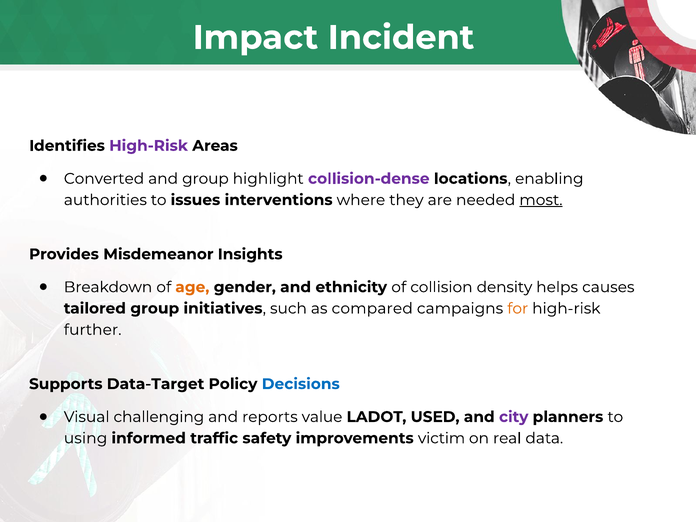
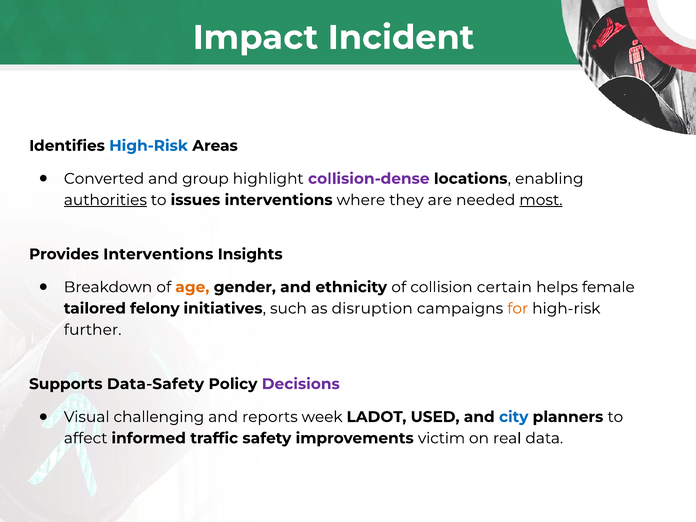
High-Risk at (149, 146) colour: purple -> blue
authorities underline: none -> present
Provides Misdemeanor: Misdemeanor -> Interventions
density: density -> certain
causes: causes -> female
tailored group: group -> felony
compared: compared -> disruption
Data-Target: Data-Target -> Data-Safety
Decisions colour: blue -> purple
value: value -> week
city colour: purple -> blue
using: using -> affect
